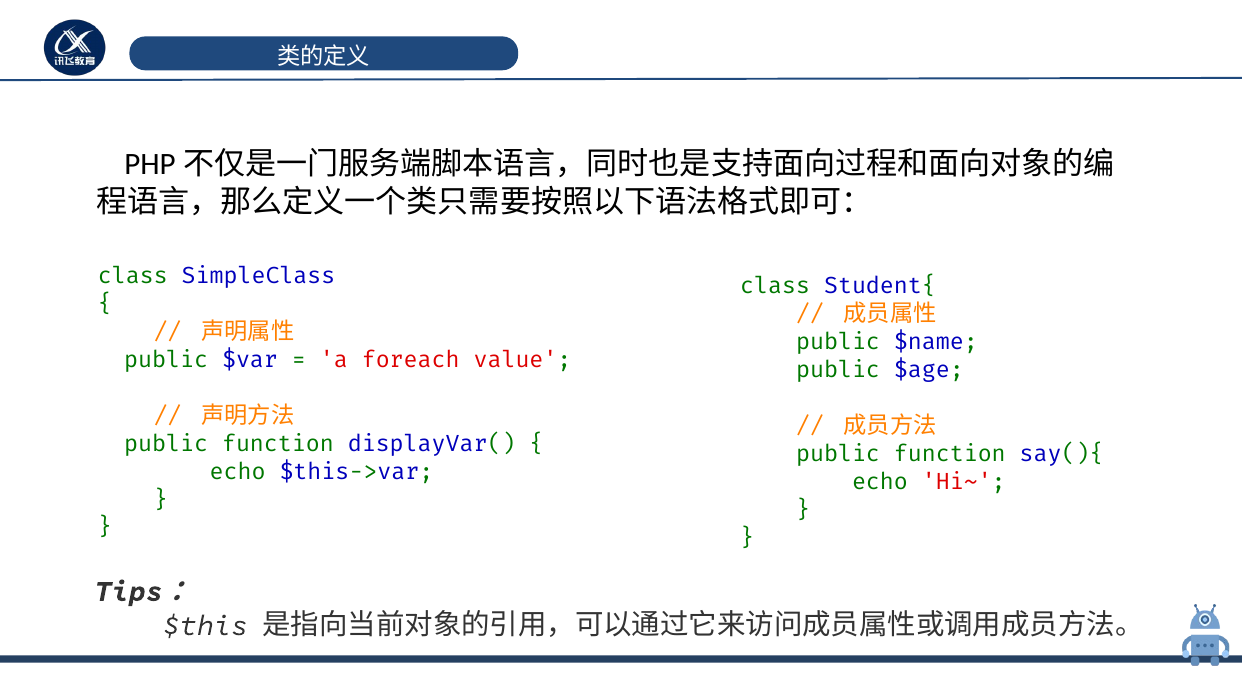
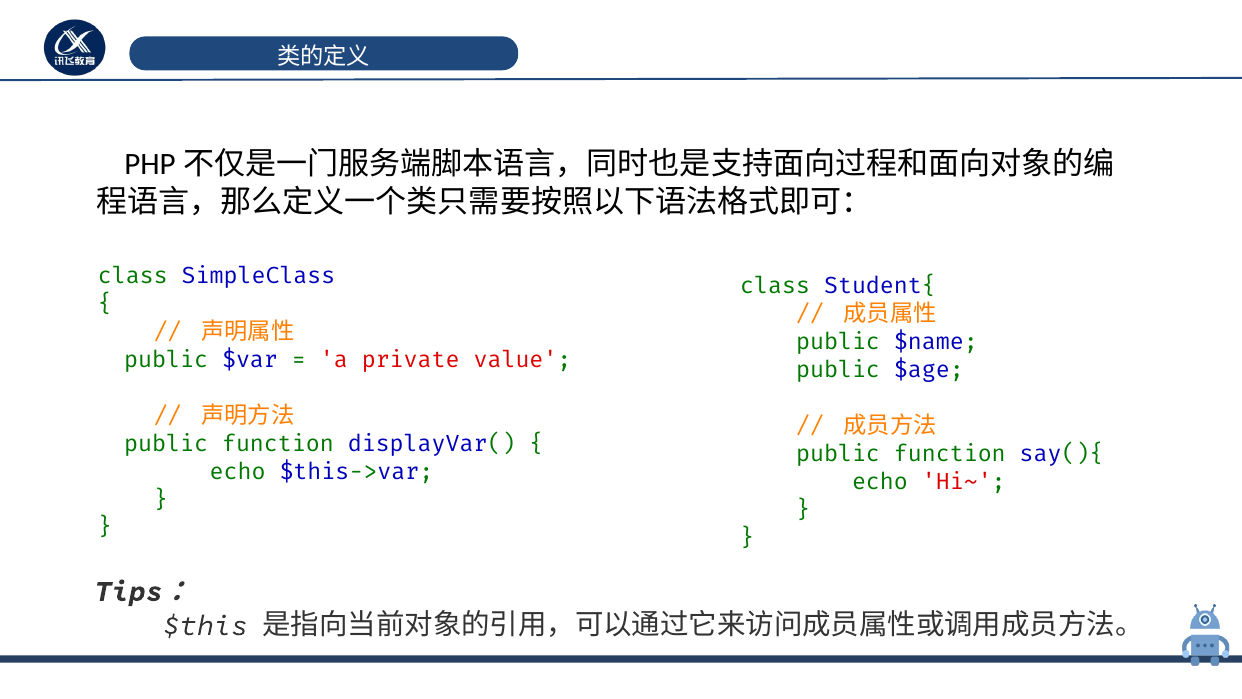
foreach: foreach -> private
